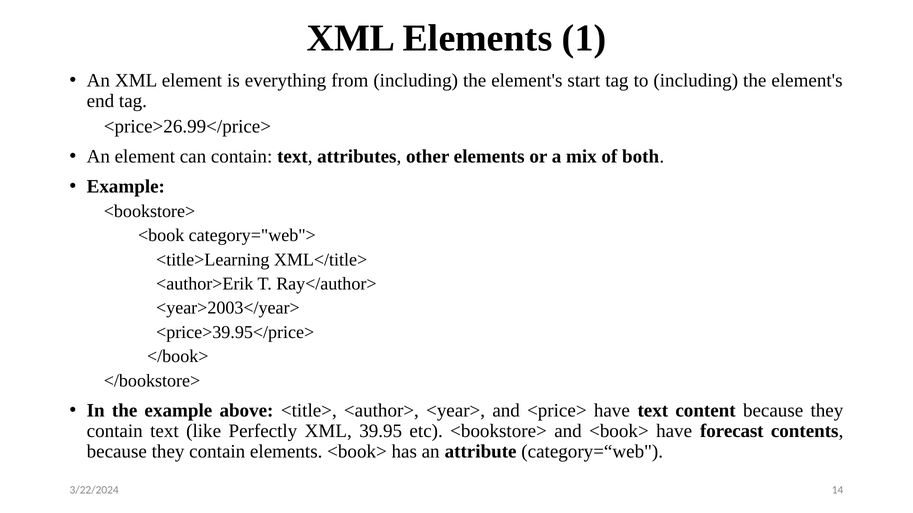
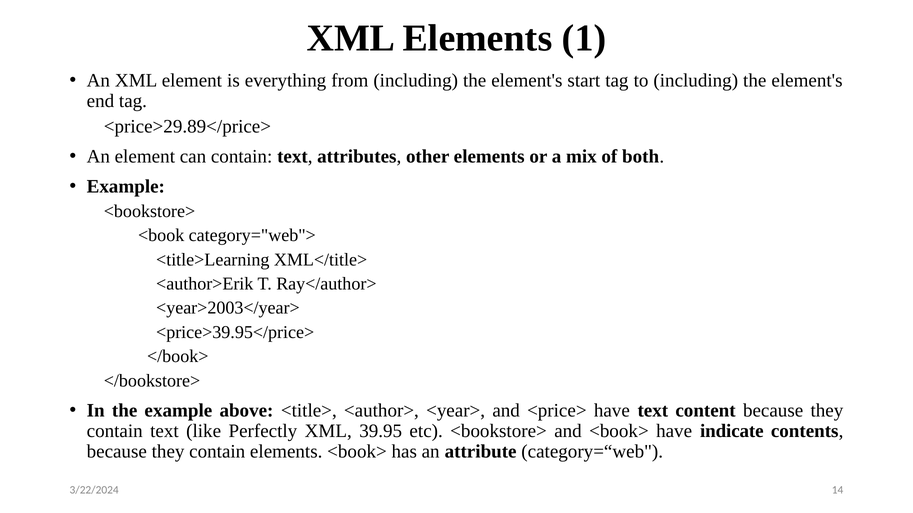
<price>26.99</price>: <price>26.99</price> -> <price>29.89</price>
forecast: forecast -> indicate
